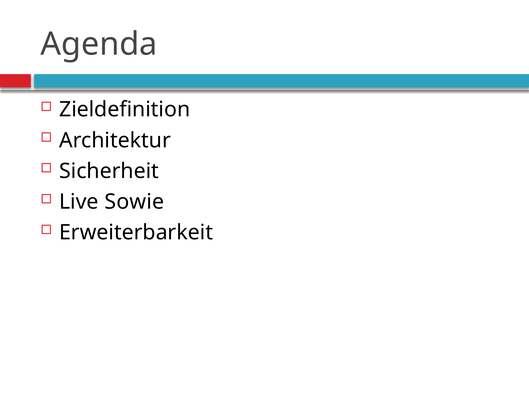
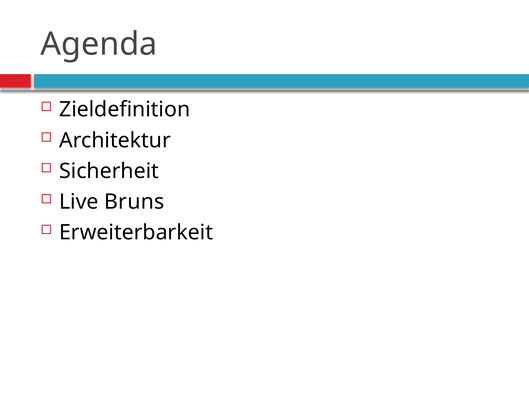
Sowie: Sowie -> Bruns
